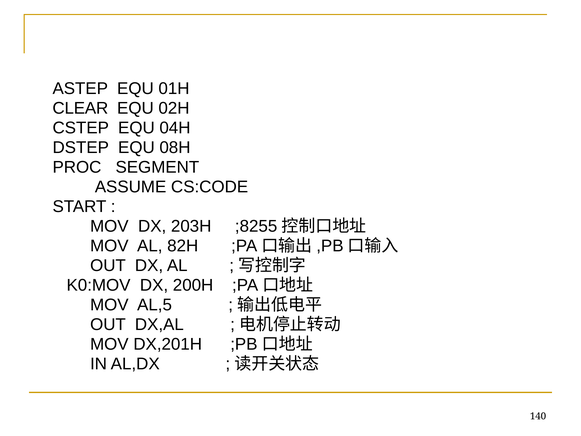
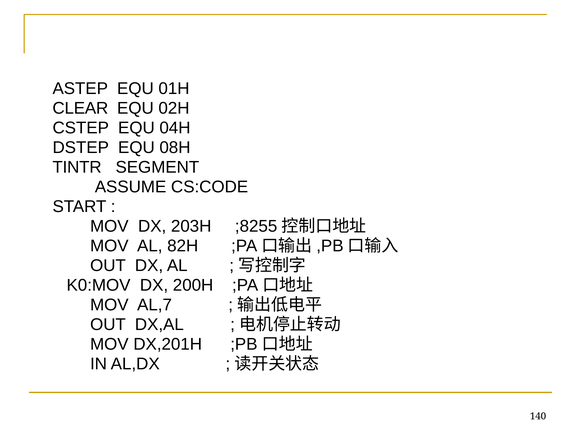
PROC: PROC -> TINTR
AL,5: AL,5 -> AL,7
